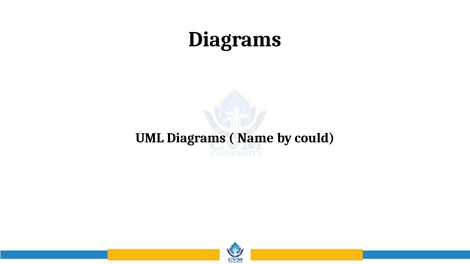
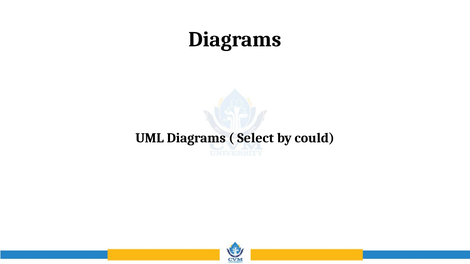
Name: Name -> Select
